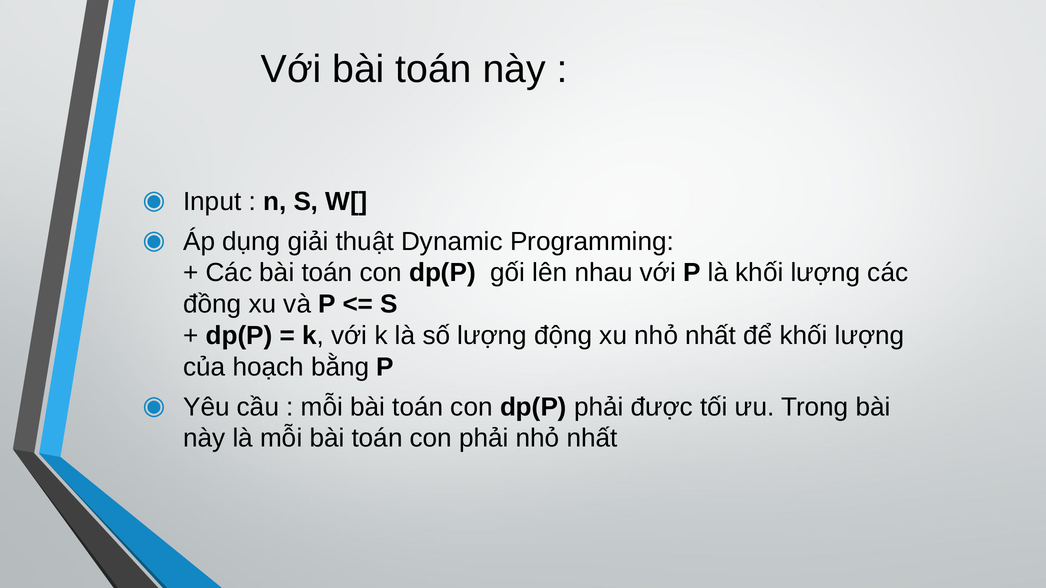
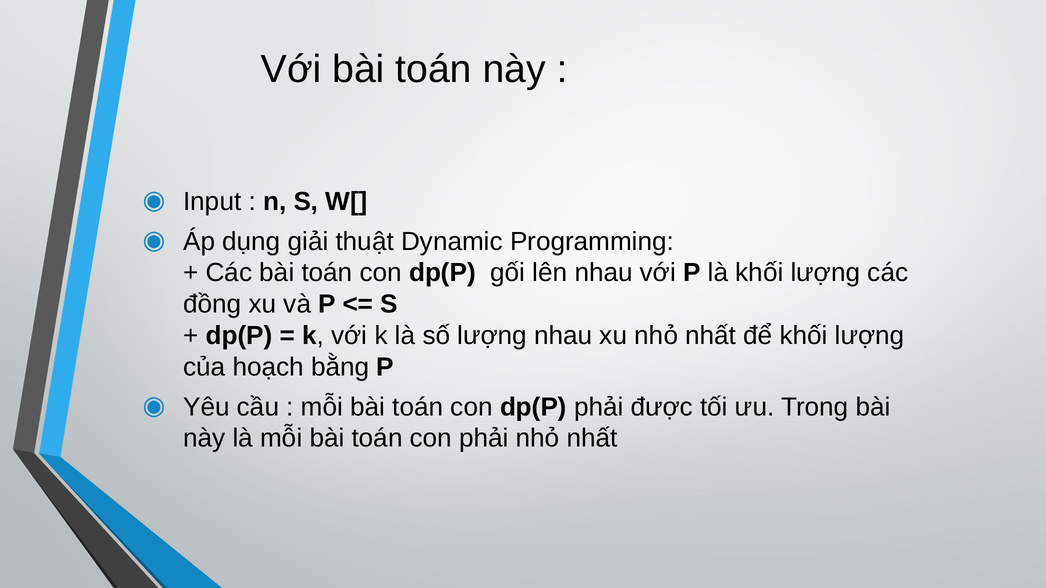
lượng động: động -> nhau
